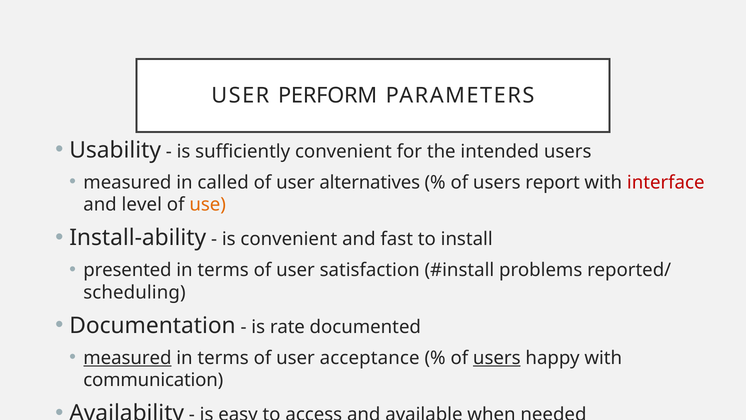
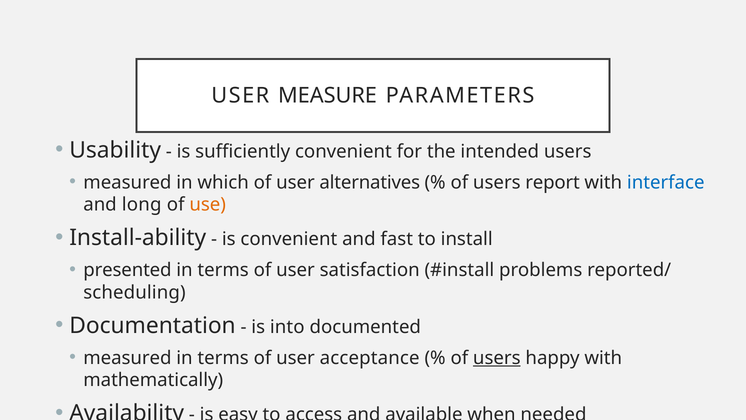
PERFORM: PERFORM -> MEASURE
called: called -> which
interface colour: red -> blue
level: level -> long
rate: rate -> into
measured at (127, 358) underline: present -> none
communication: communication -> mathematically
